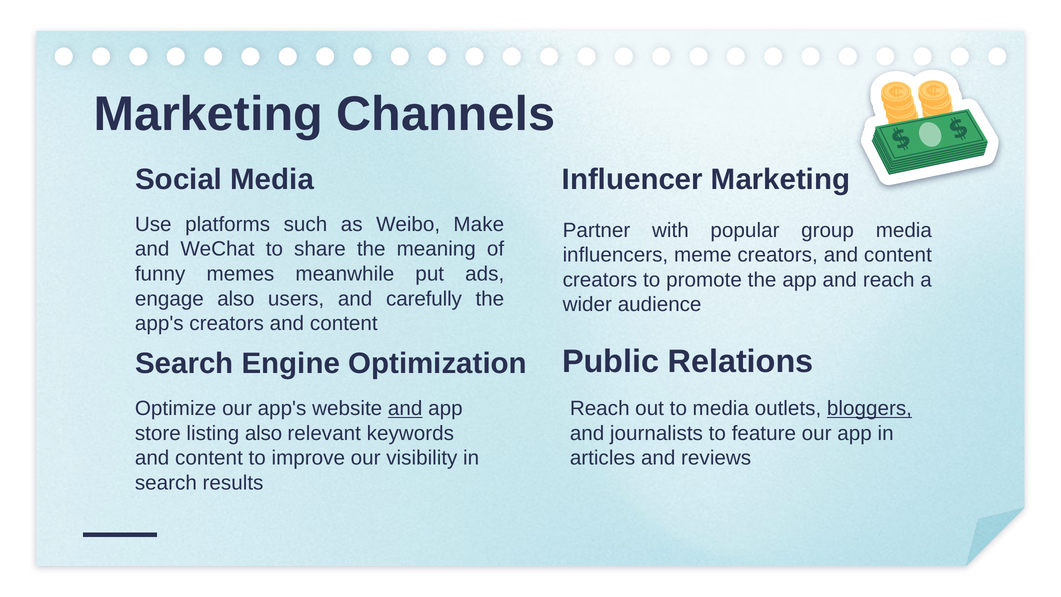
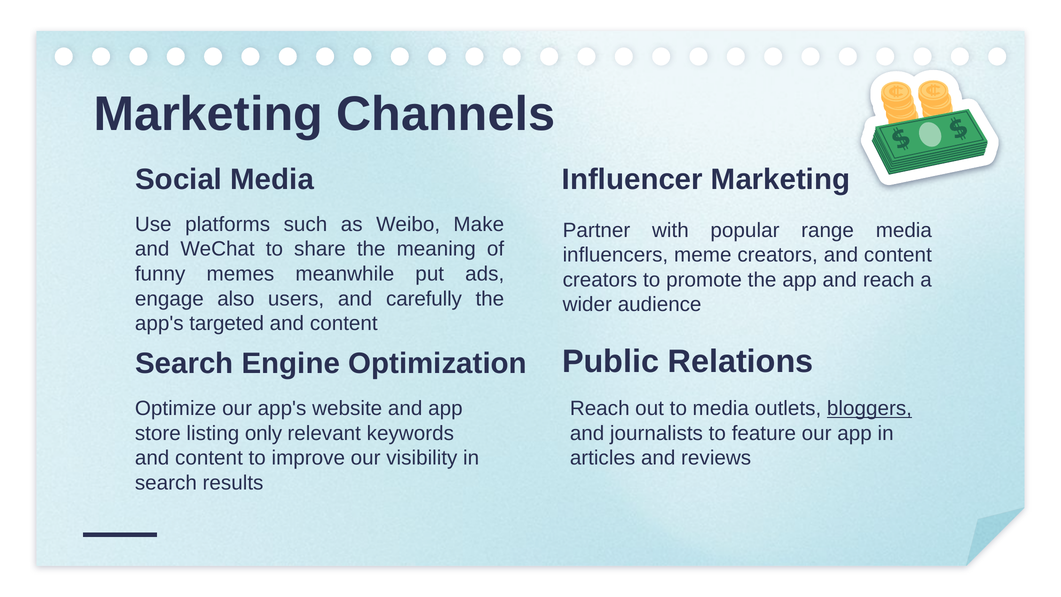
group: group -> range
app's creators: creators -> targeted
and at (405, 408) underline: present -> none
listing also: also -> only
